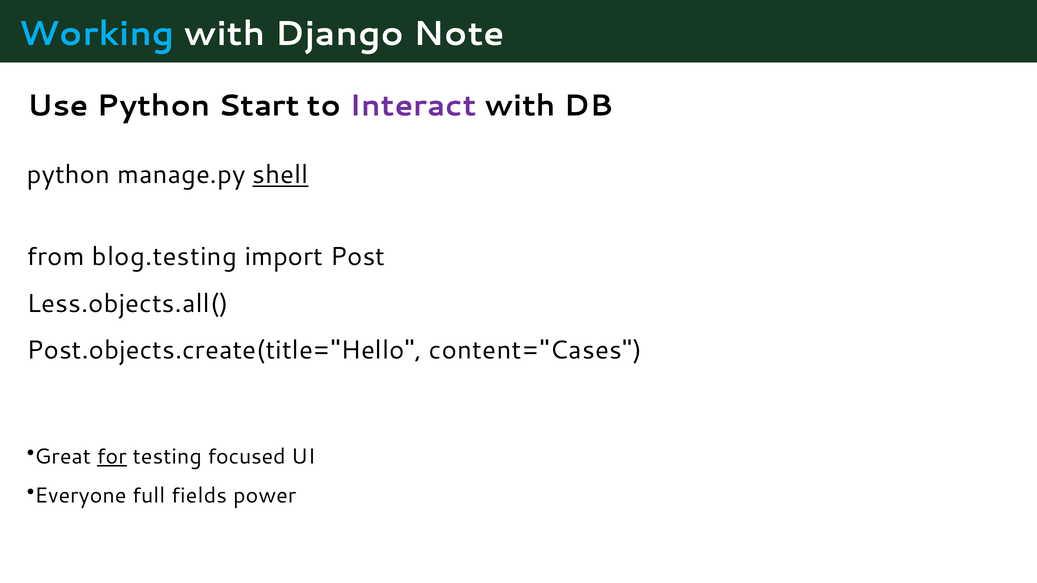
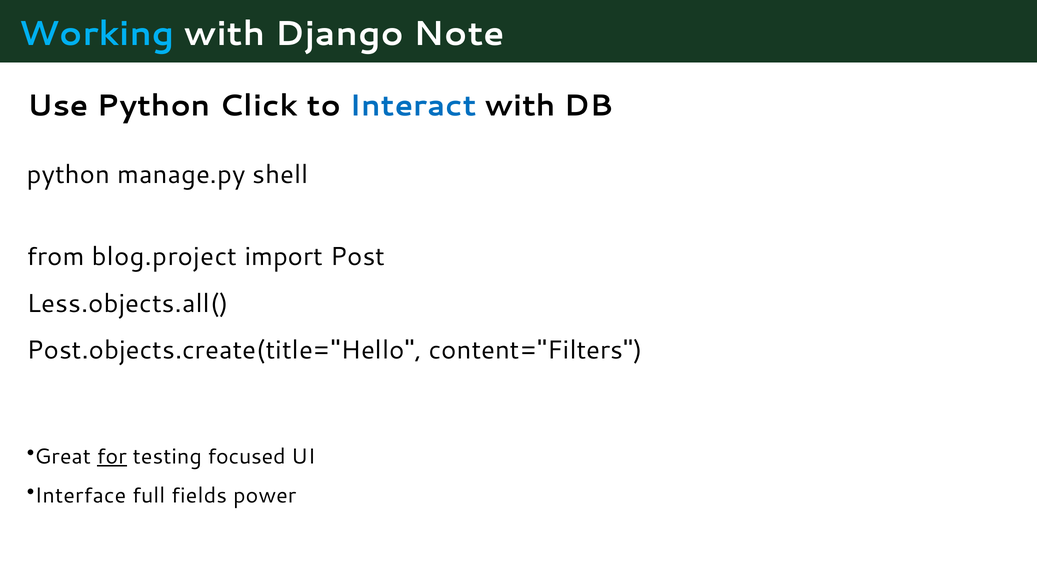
Start: Start -> Click
Interact colour: purple -> blue
shell underline: present -> none
blog.testing: blog.testing -> blog.project
content="Cases: content="Cases -> content="Filters
Everyone: Everyone -> Interface
